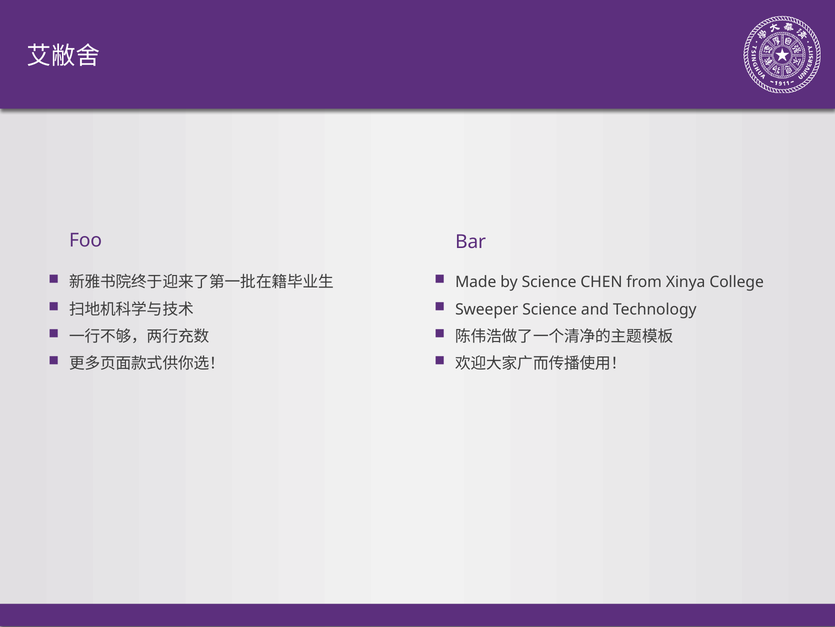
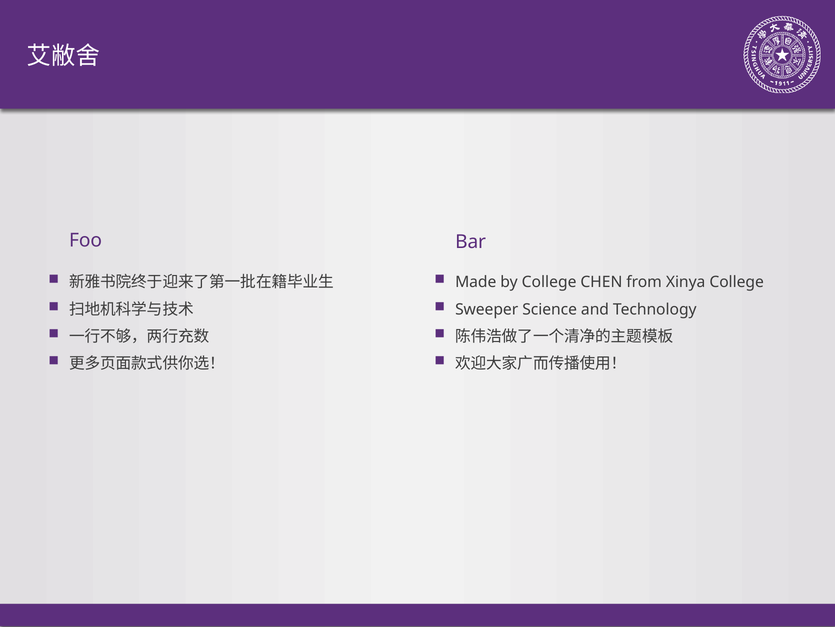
by Science: Science -> College
